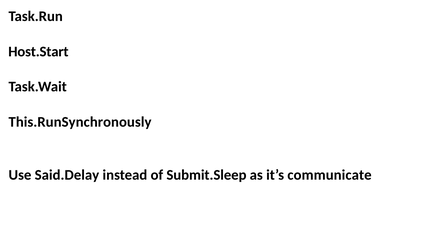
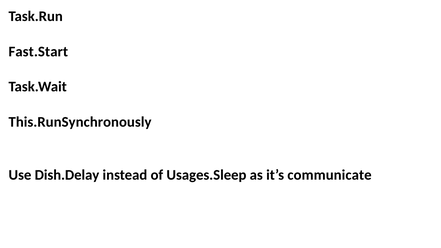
Host.Start: Host.Start -> Fast.Start
Said.Delay: Said.Delay -> Dish.Delay
Submit.Sleep: Submit.Sleep -> Usages.Sleep
